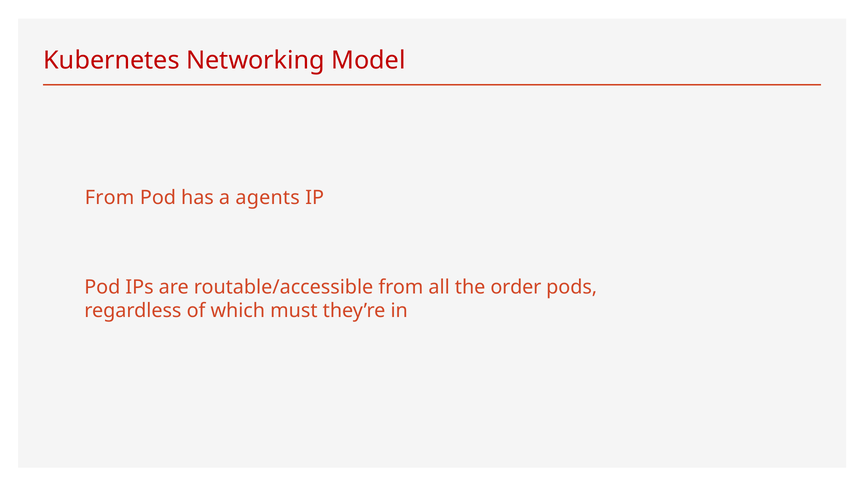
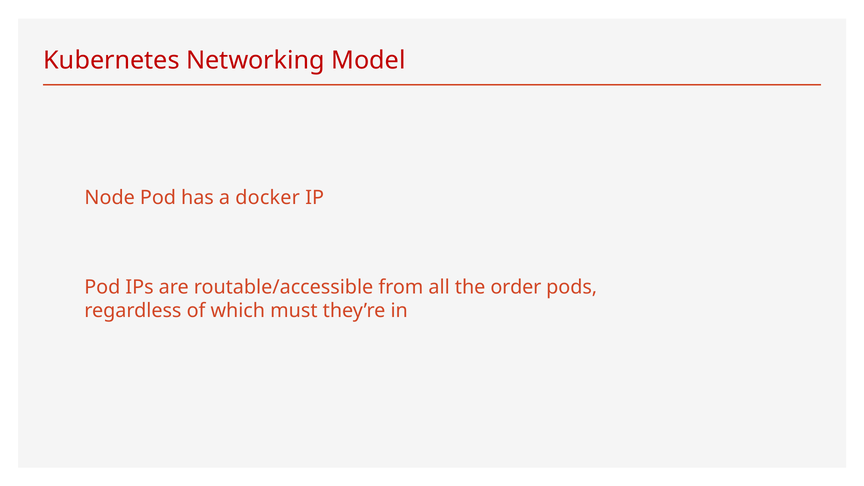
From at (110, 198): From -> Node
agents: agents -> docker
